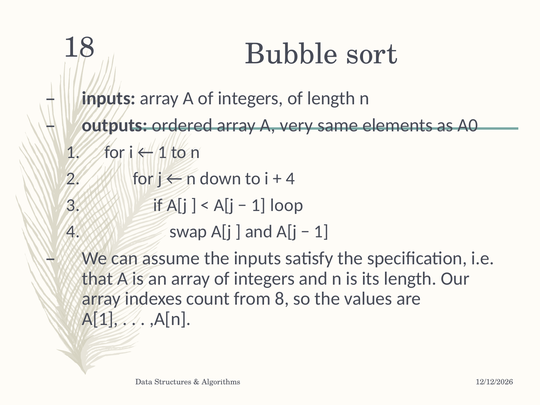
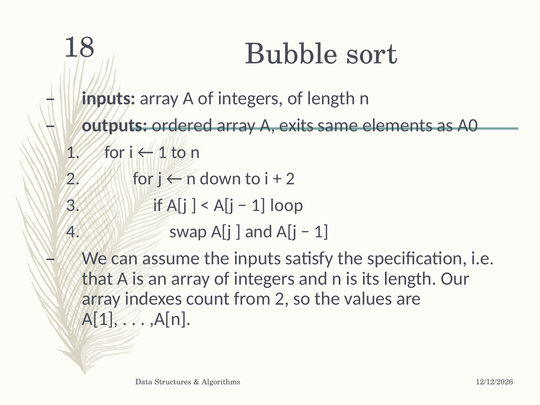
very: very -> exits
4 at (290, 179): 4 -> 2
from 8: 8 -> 2
